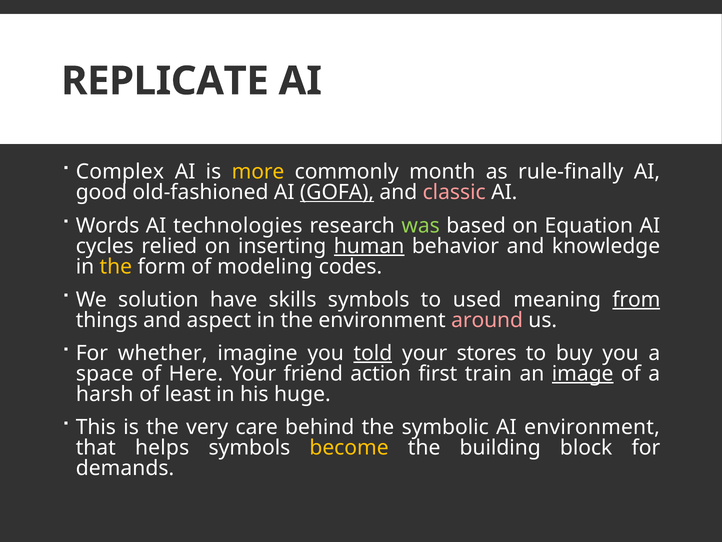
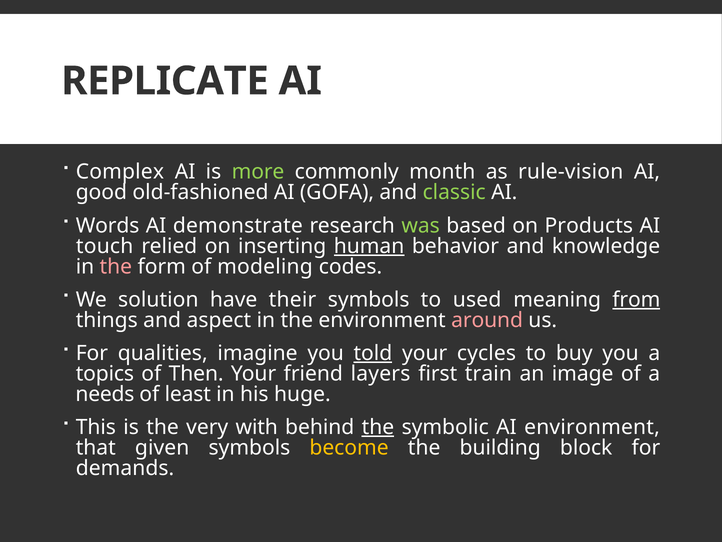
more colour: yellow -> light green
rule-finally: rule-finally -> rule-vision
GOFA underline: present -> none
classic colour: pink -> light green
technologies: technologies -> demonstrate
Equation: Equation -> Products
cycles: cycles -> touch
the at (116, 266) colour: yellow -> pink
skills: skills -> their
whether: whether -> qualities
stores: stores -> cycles
space: space -> topics
Here: Here -> Then
action: action -> layers
image underline: present -> none
harsh: harsh -> needs
care: care -> with
the at (378, 427) underline: none -> present
helps: helps -> given
